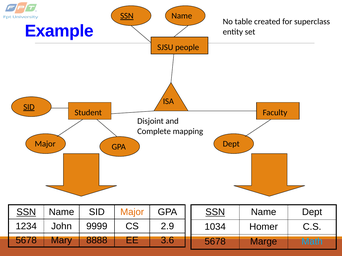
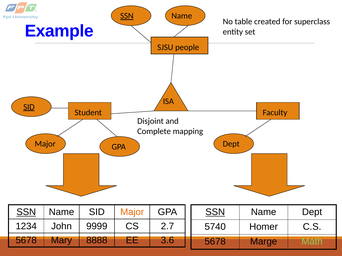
2.9: 2.9 -> 2.7
1034: 1034 -> 5740
Math colour: light blue -> light green
